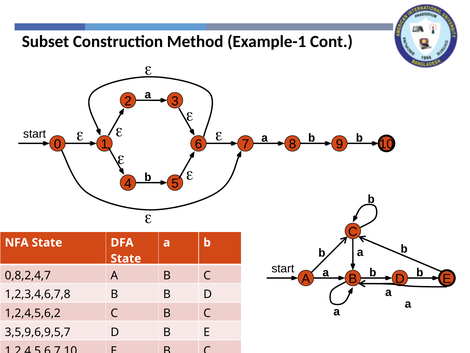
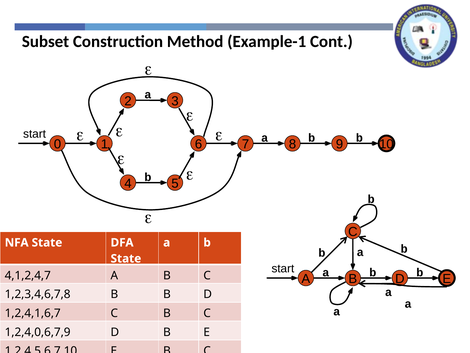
0,8,2,4,7: 0,8,2,4,7 -> 4,1,2,4,7
1,2,4,5,6,2: 1,2,4,5,6,2 -> 1,2,4,1,6,7
3,5,9,6,9,5,7: 3,5,9,6,9,5,7 -> 1,2,4,0,6,7,9
